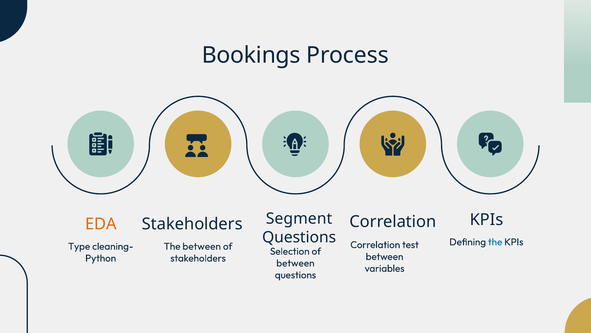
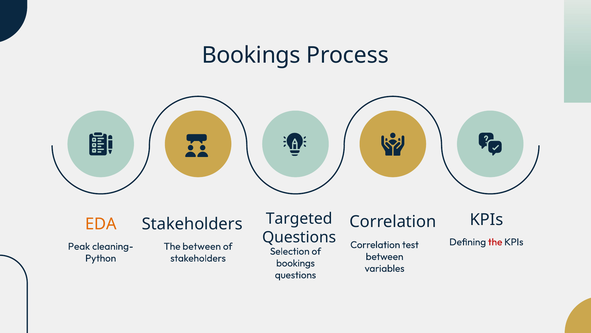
Segment: Segment -> Targeted
the at (495, 242) colour: blue -> red
Type: Type -> Peak
between at (295, 263): between -> bookings
